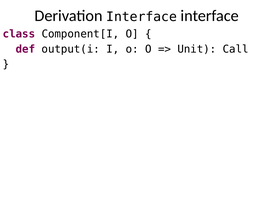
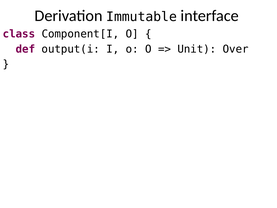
Derivation Interface: Interface -> Immutable
Call: Call -> Over
